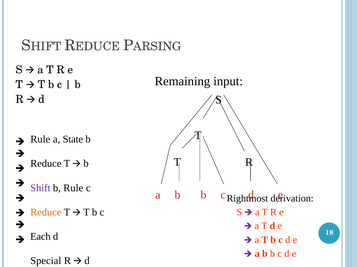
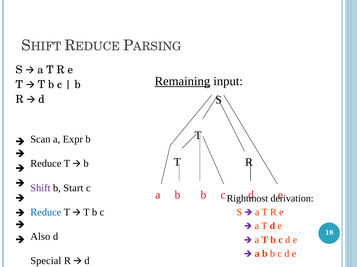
Remaining underline: none -> present
Rule at (40, 140): Rule -> Scan
State: State -> Expr
Rule at (73, 188): Rule -> Start
Reduce at (46, 213) colour: orange -> blue
Each: Each -> Also
